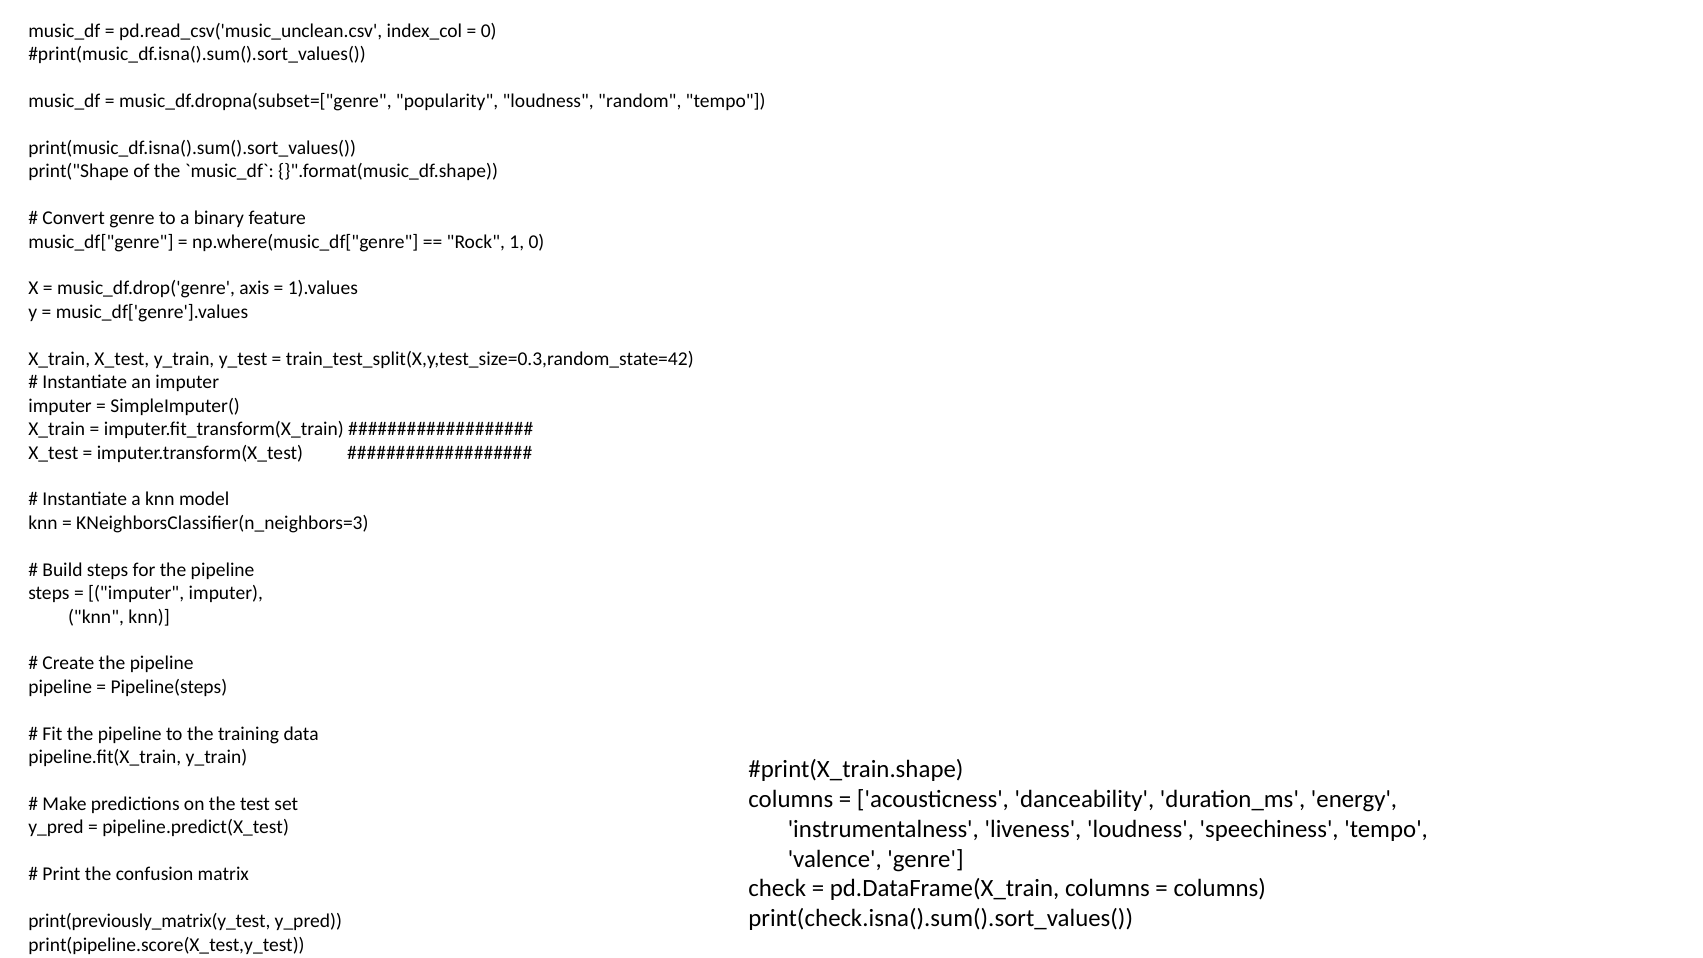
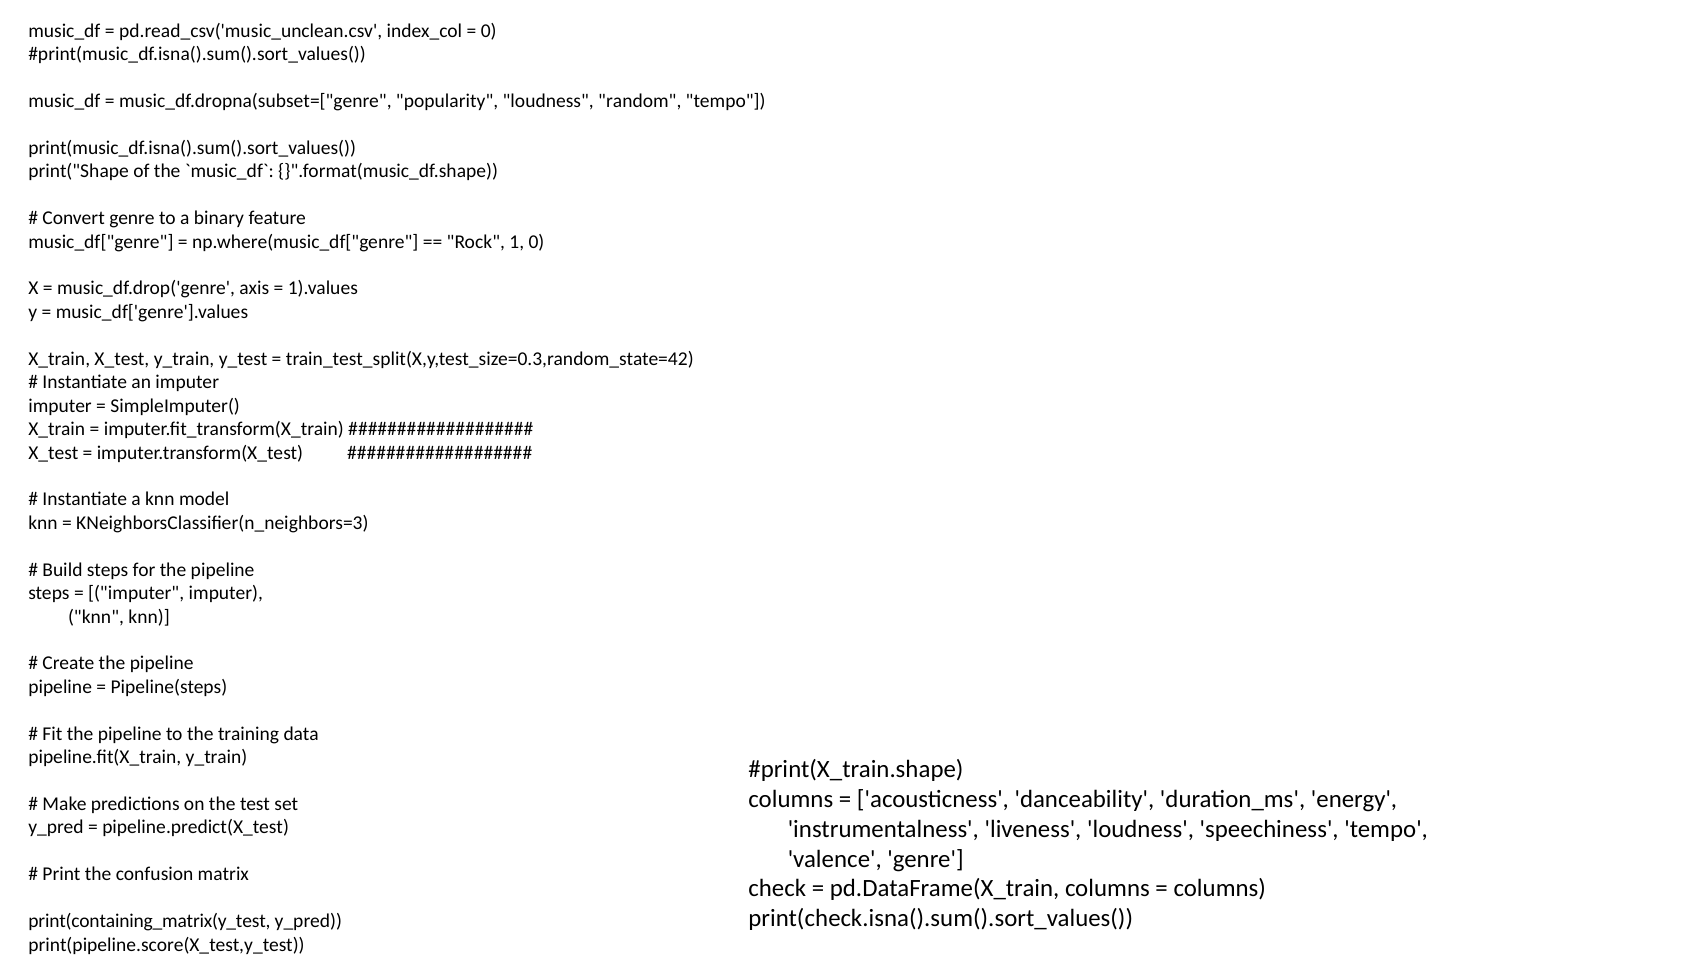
print(previously_matrix(y_test: print(previously_matrix(y_test -> print(containing_matrix(y_test
